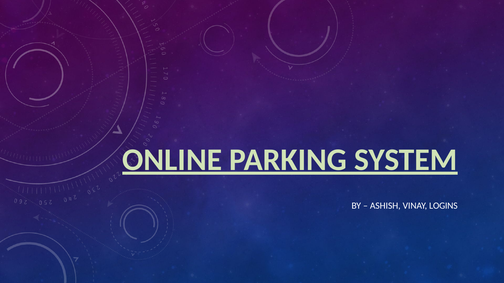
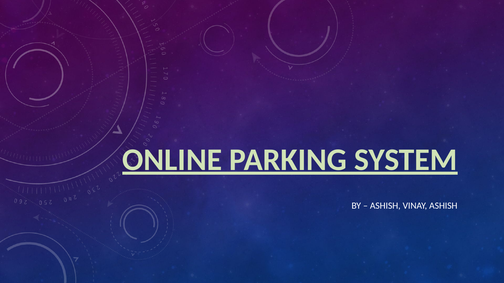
VINAY LOGINS: LOGINS -> ASHISH
